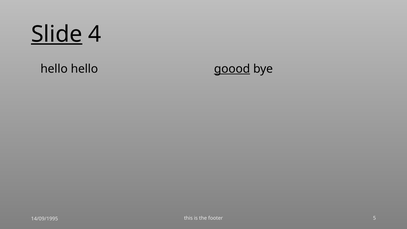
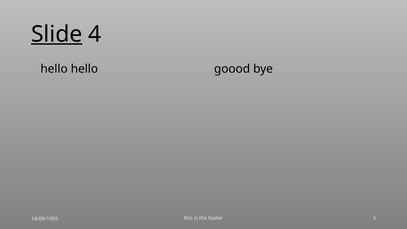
goood underline: present -> none
